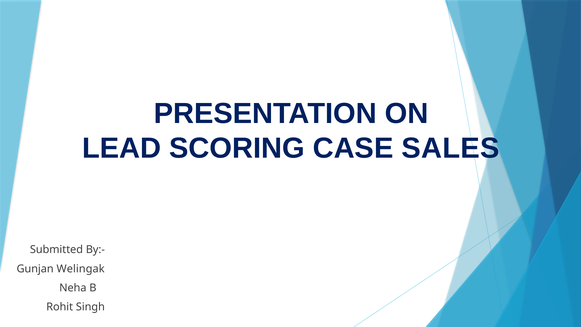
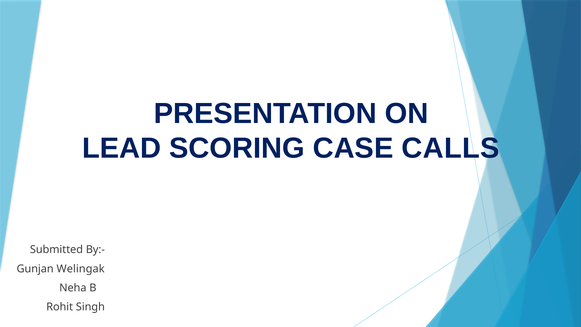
SALES: SALES -> CALLS
